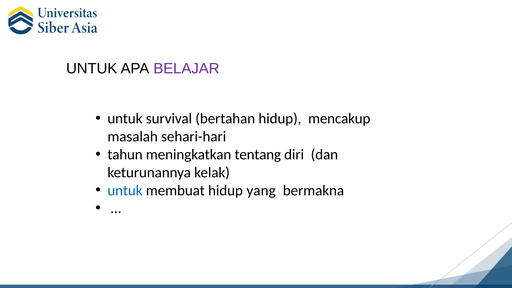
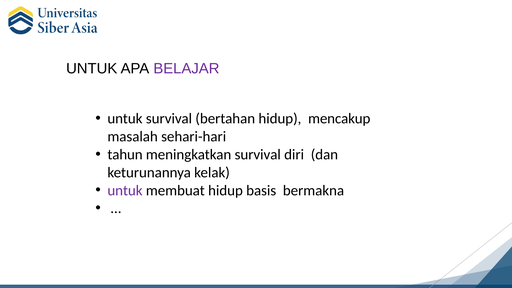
meningkatkan tentang: tentang -> survival
untuk at (125, 190) colour: blue -> purple
yang: yang -> basis
